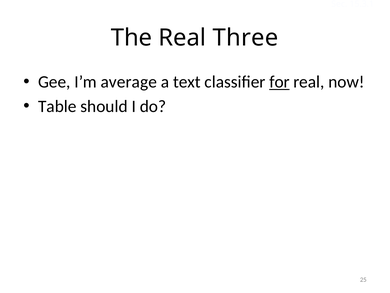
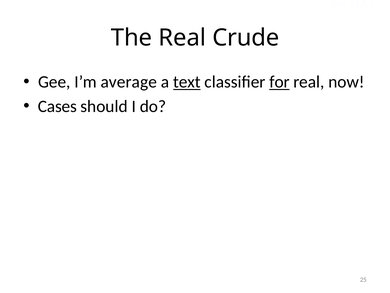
Three: Three -> Crude
text underline: none -> present
Table: Table -> Cases
